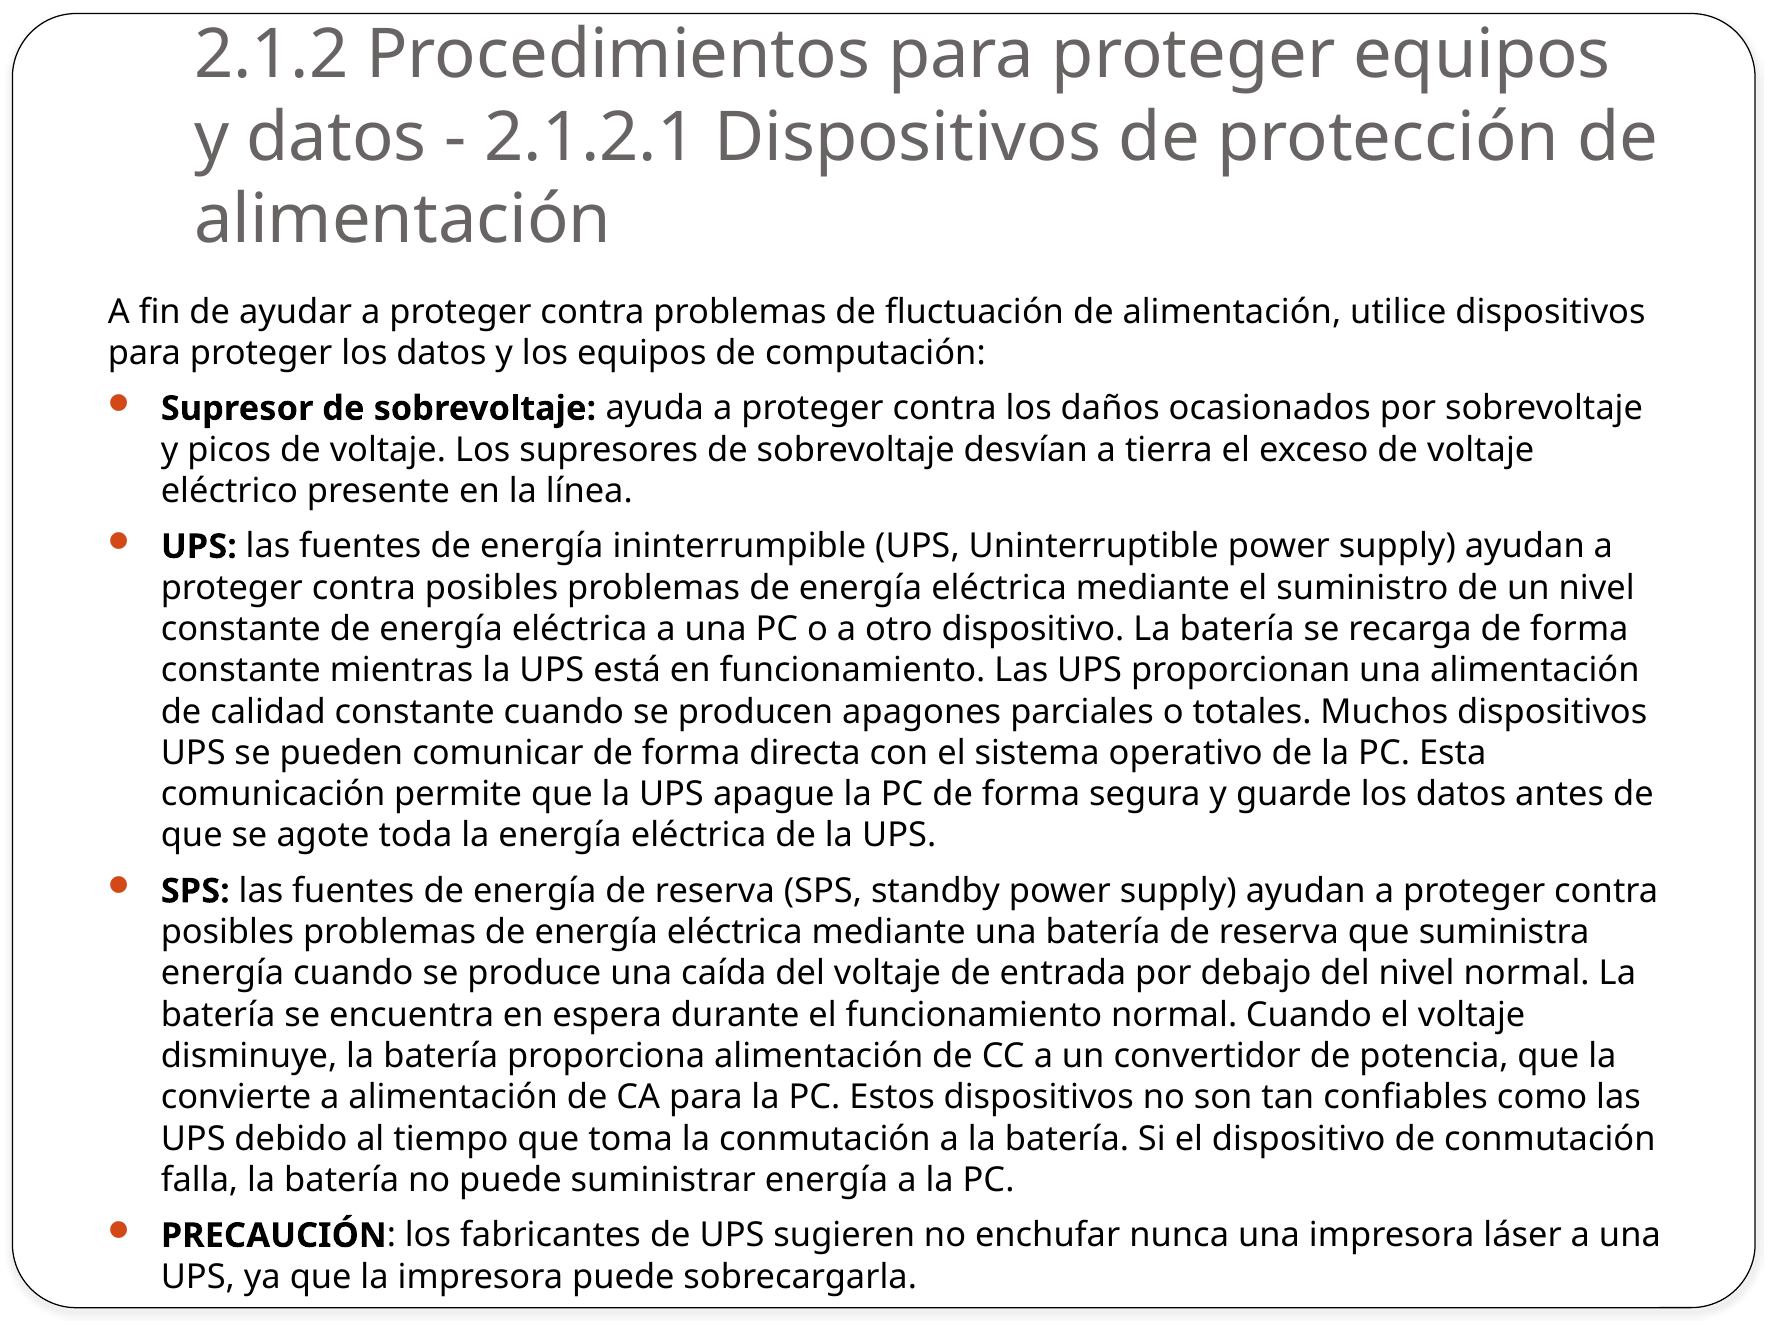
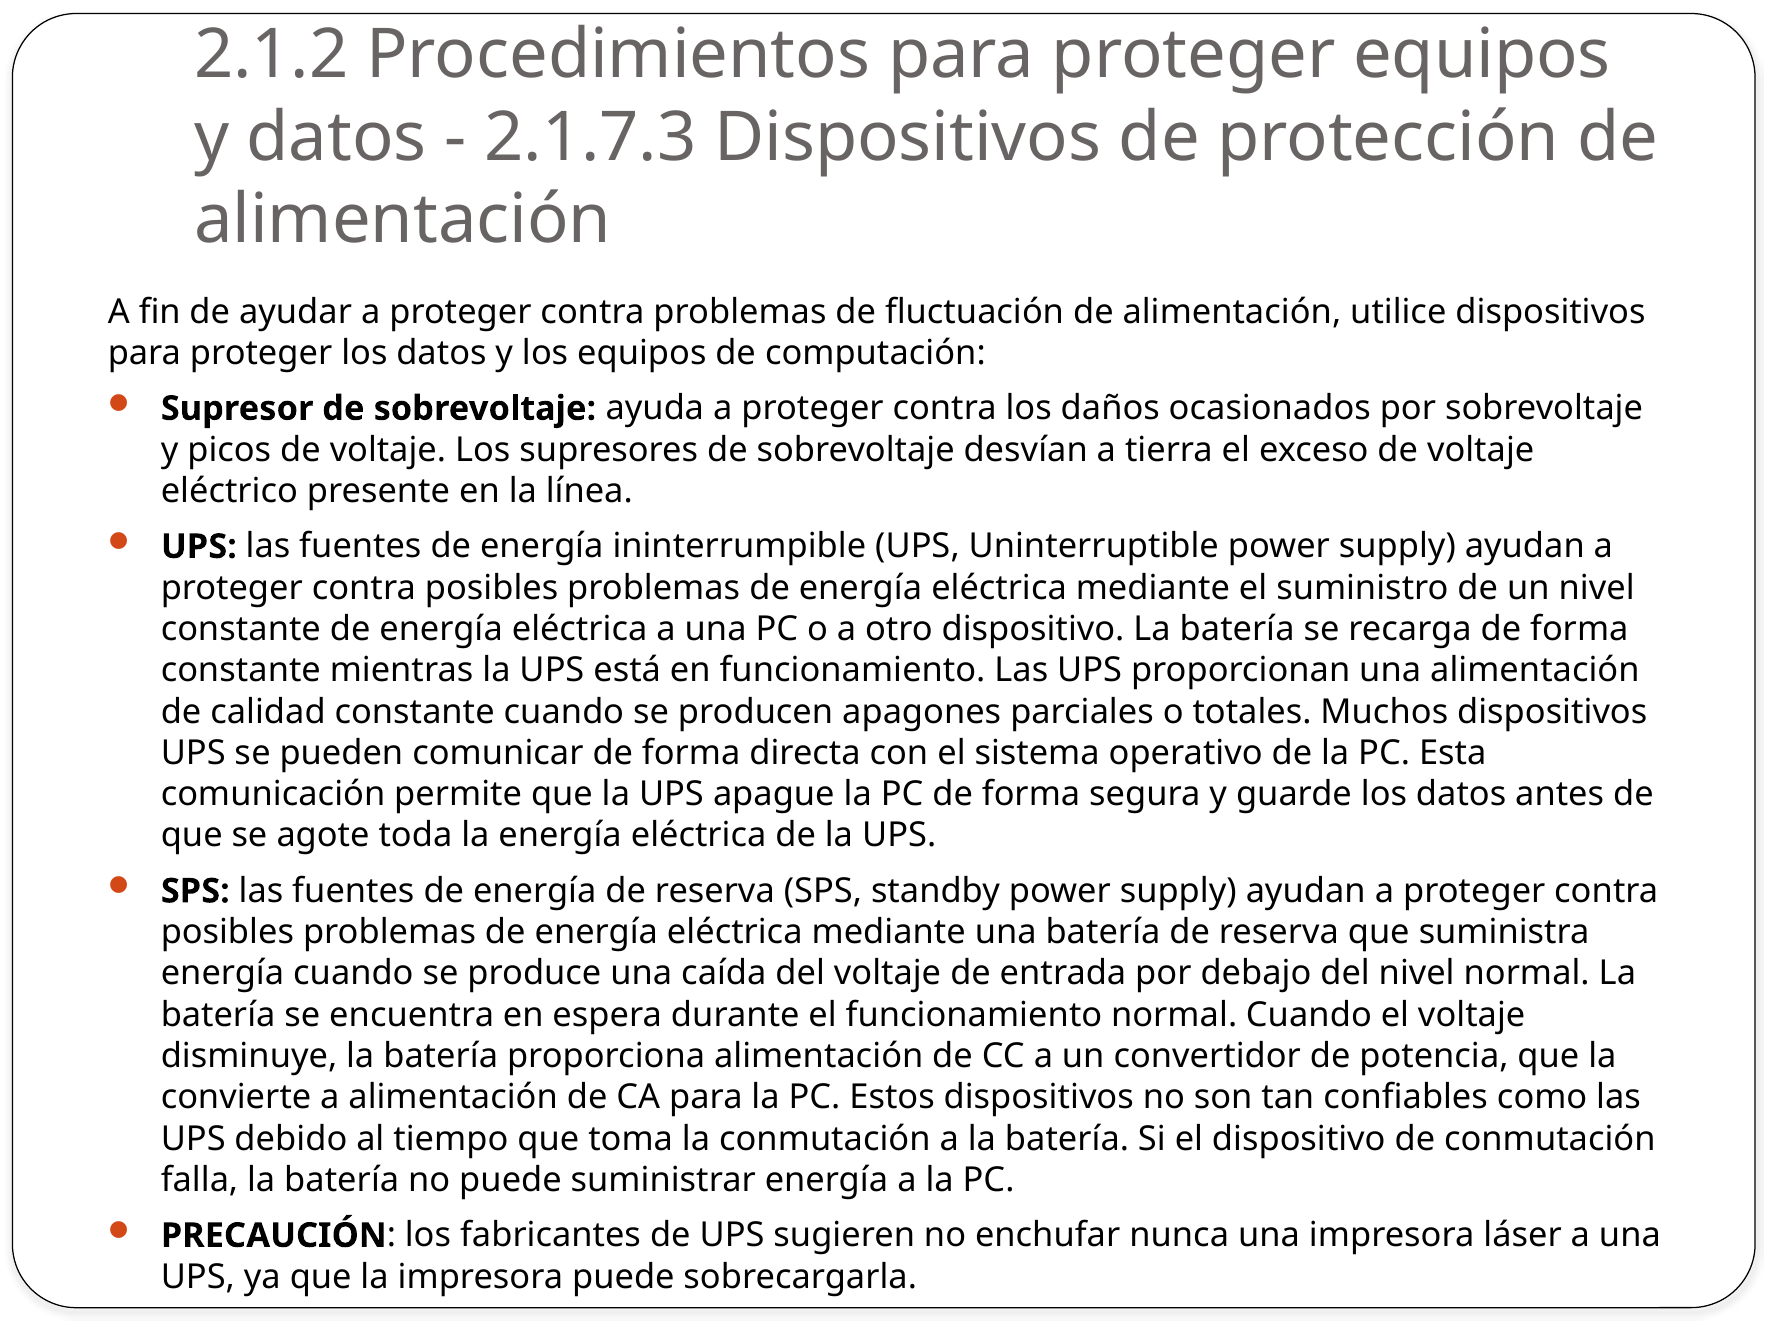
2.1.2.1: 2.1.2.1 -> 2.1.7.3
